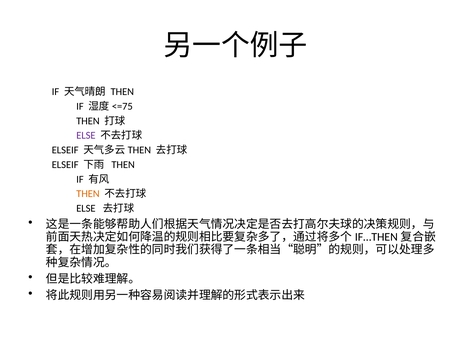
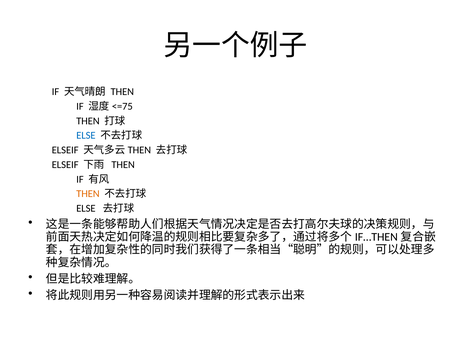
ELSE at (86, 136) colour: purple -> blue
